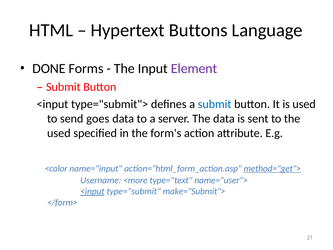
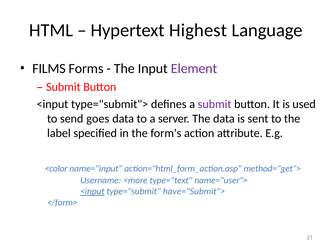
Buttons: Buttons -> Highest
DONE: DONE -> FILMS
submit at (215, 104) colour: blue -> purple
used at (59, 133): used -> label
method="get"> underline: present -> none
make="Submit">: make="Submit"> -> have="Submit">
